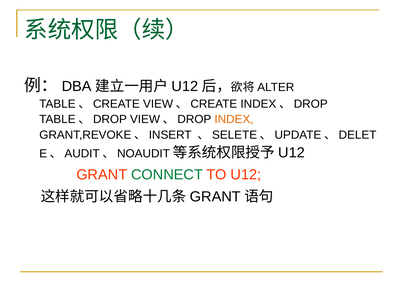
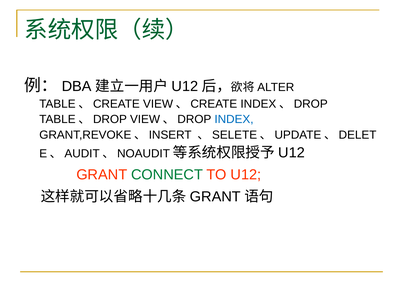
INDEX colour: orange -> blue
